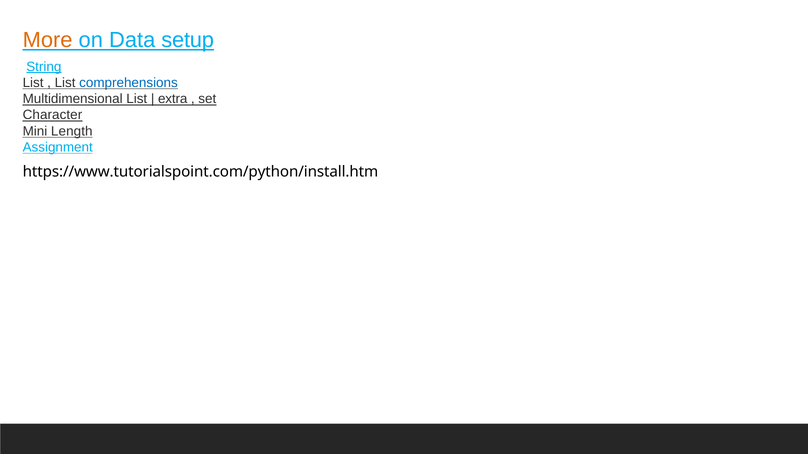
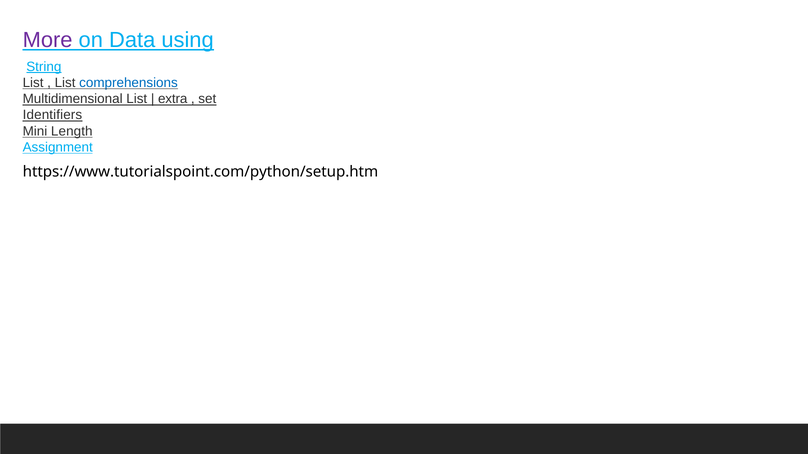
More colour: orange -> purple
setup: setup -> using
Character: Character -> Identifiers
https://www.tutorialspoint.com/python/install.htm: https://www.tutorialspoint.com/python/install.htm -> https://www.tutorialspoint.com/python/setup.htm
